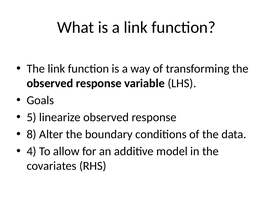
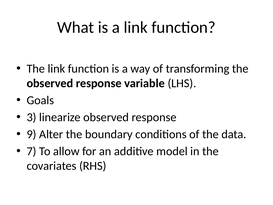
5: 5 -> 3
8: 8 -> 9
4: 4 -> 7
